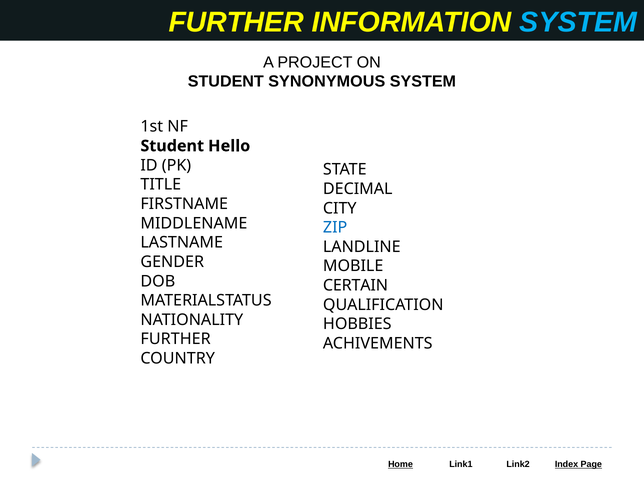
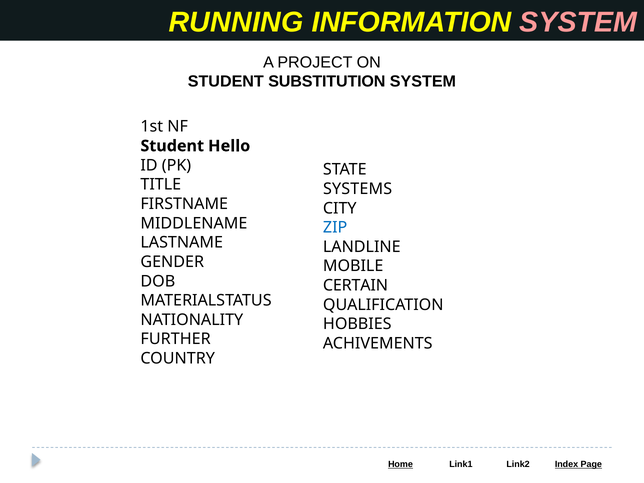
FURTHER at (236, 22): FURTHER -> RUNNING
SYSTEM at (578, 22) colour: light blue -> pink
SYNONYMOUS: SYNONYMOUS -> SUBSTITUTION
DECIMAL: DECIMAL -> SYSTEMS
